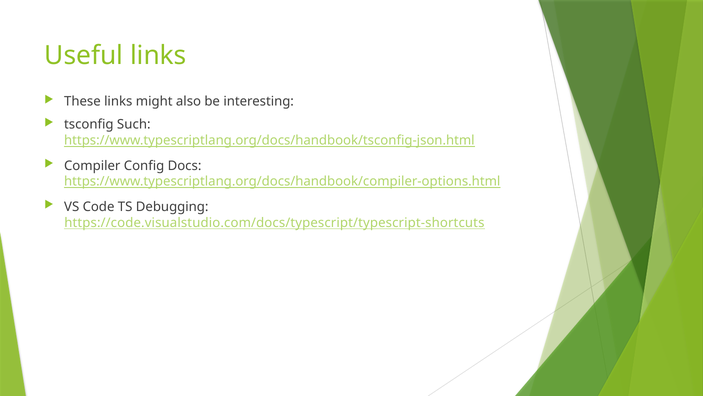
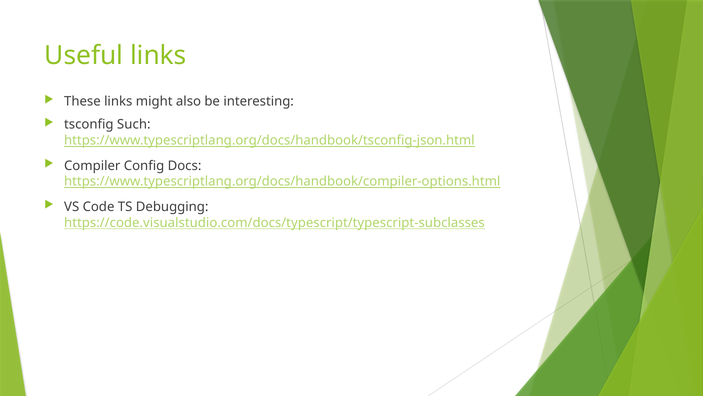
https://code.visualstudio.com/docs/typescript/typescript-shortcuts: https://code.visualstudio.com/docs/typescript/typescript-shortcuts -> https://code.visualstudio.com/docs/typescript/typescript-subclasses
